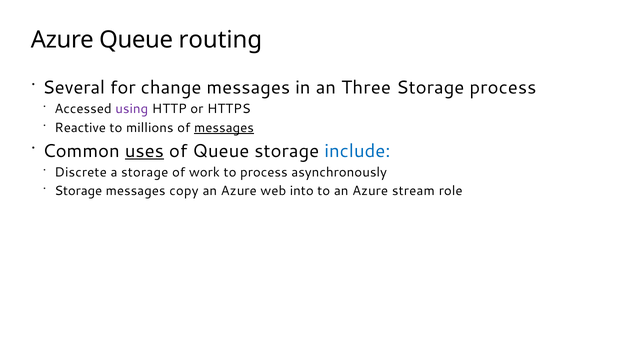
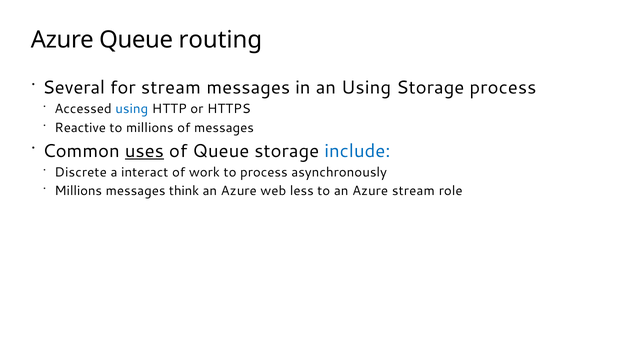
for change: change -> stream
an Three: Three -> Using
using at (132, 109) colour: purple -> blue
messages at (224, 128) underline: present -> none
a storage: storage -> interact
Storage at (78, 191): Storage -> Millions
copy: copy -> think
into: into -> less
